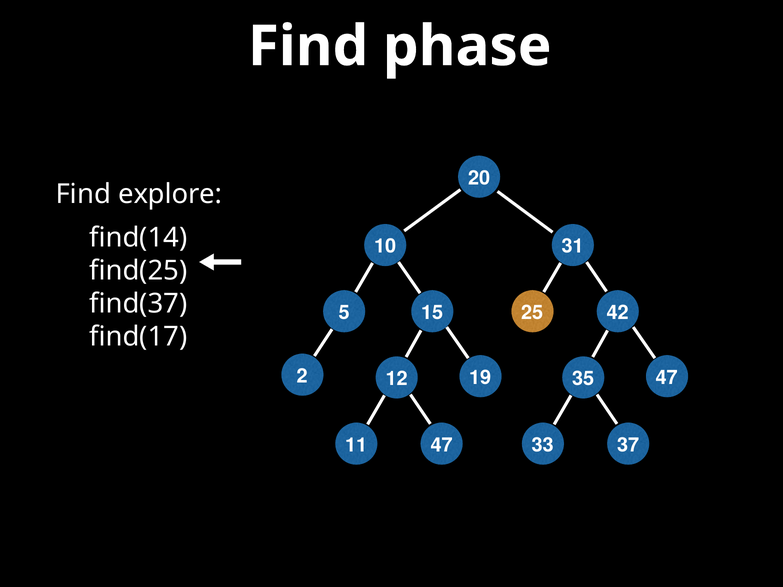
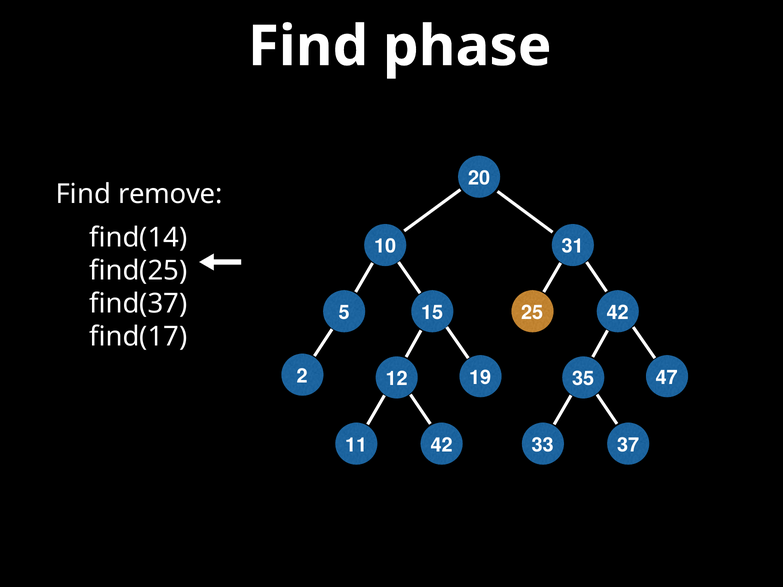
explore: explore -> remove
11 47: 47 -> 42
